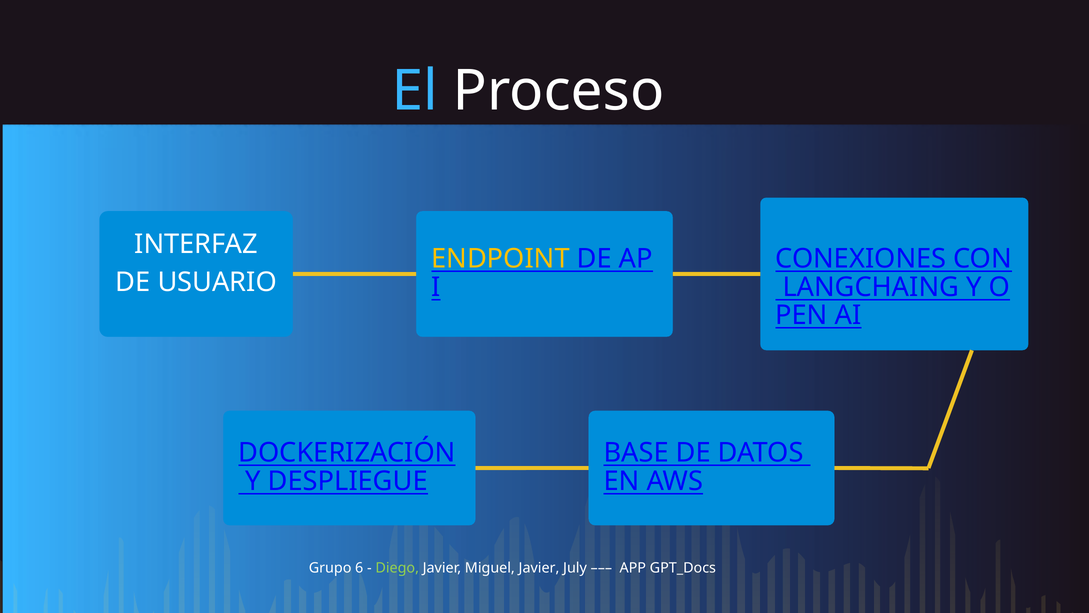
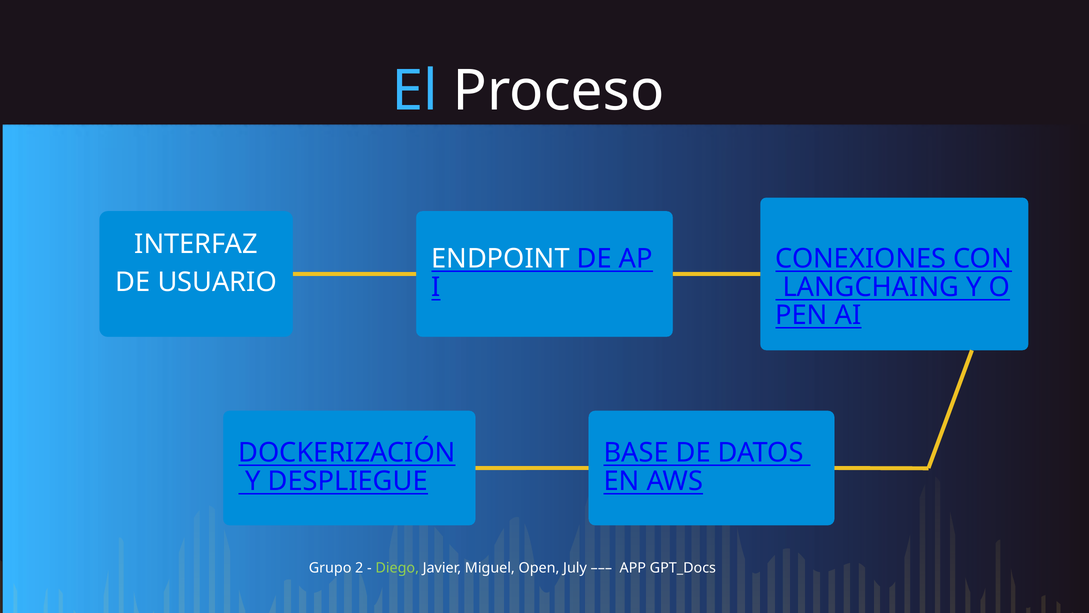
ENDPOINT colour: yellow -> white
6: 6 -> 2
Miguel Javier: Javier -> Open
